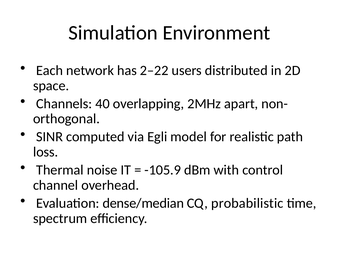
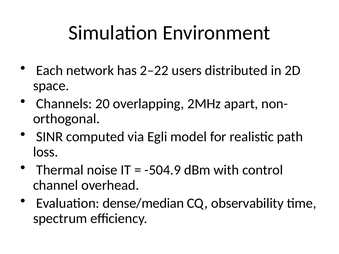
40: 40 -> 20
-105.9: -105.9 -> -504.9
probabilistic: probabilistic -> observability
